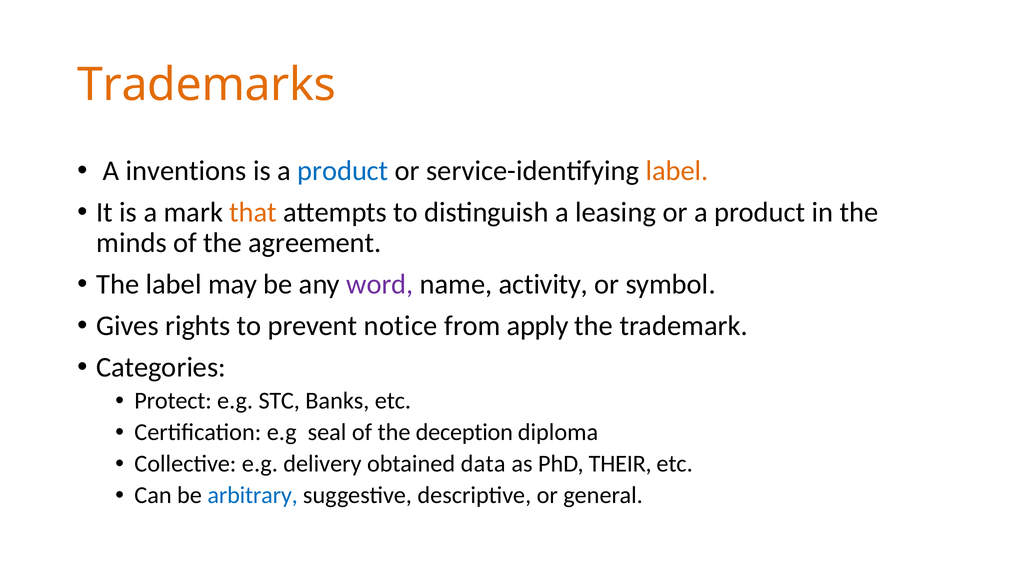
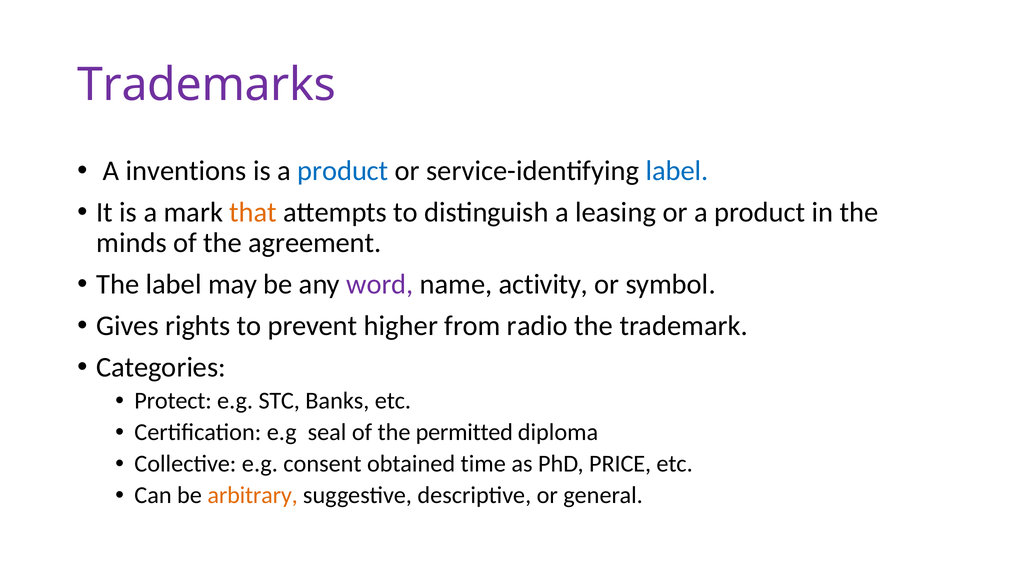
Trademarks colour: orange -> purple
label at (677, 171) colour: orange -> blue
notice: notice -> higher
apply: apply -> radio
deception: deception -> permitted
delivery: delivery -> consent
data: data -> time
THEIR: THEIR -> PRICE
arbitrary colour: blue -> orange
